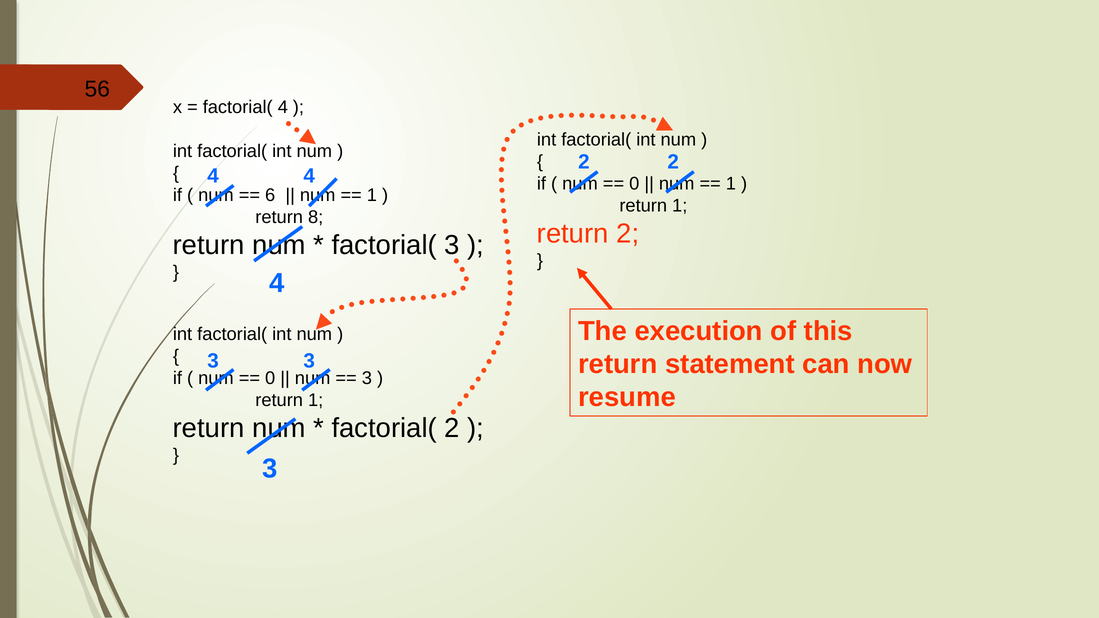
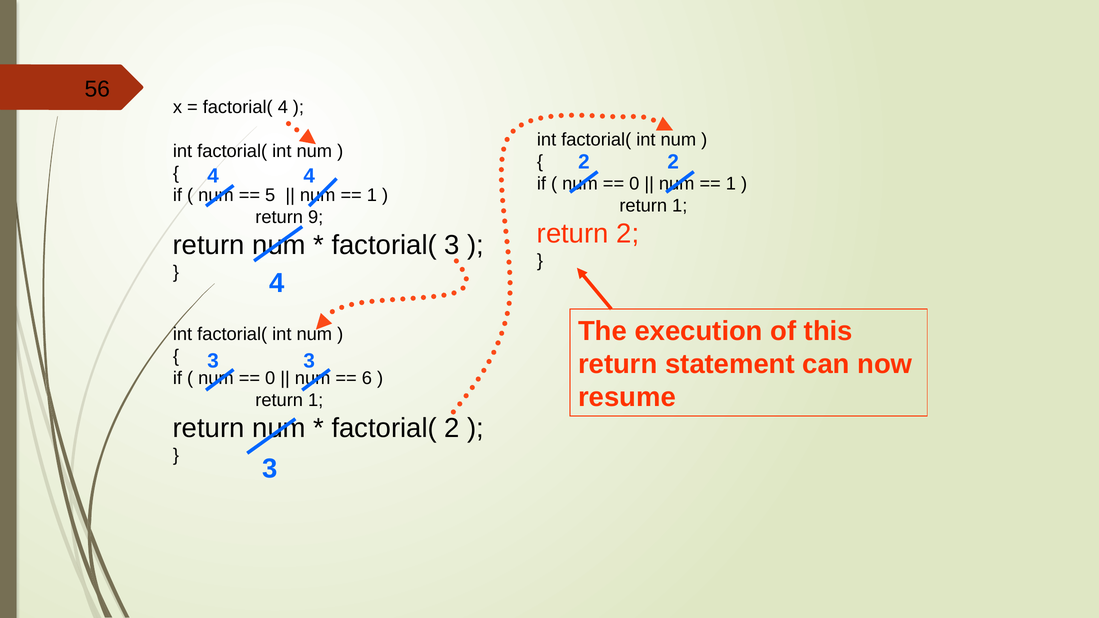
6: 6 -> 5
8: 8 -> 9
3 at (367, 378): 3 -> 6
